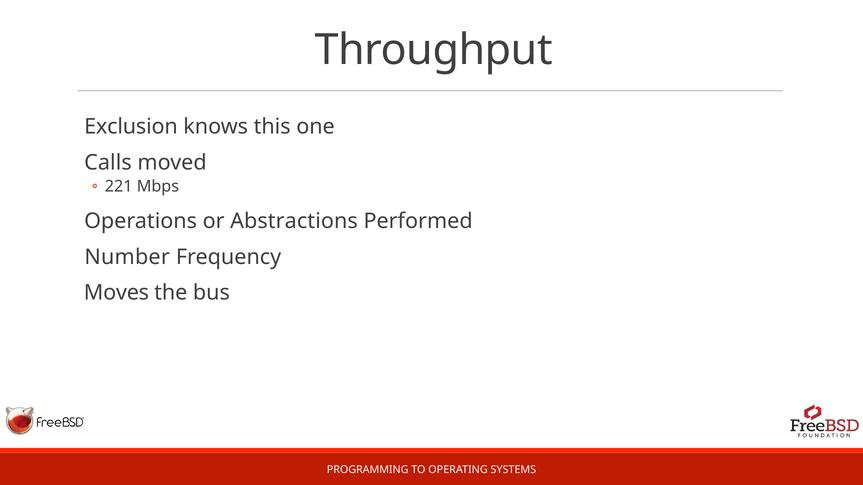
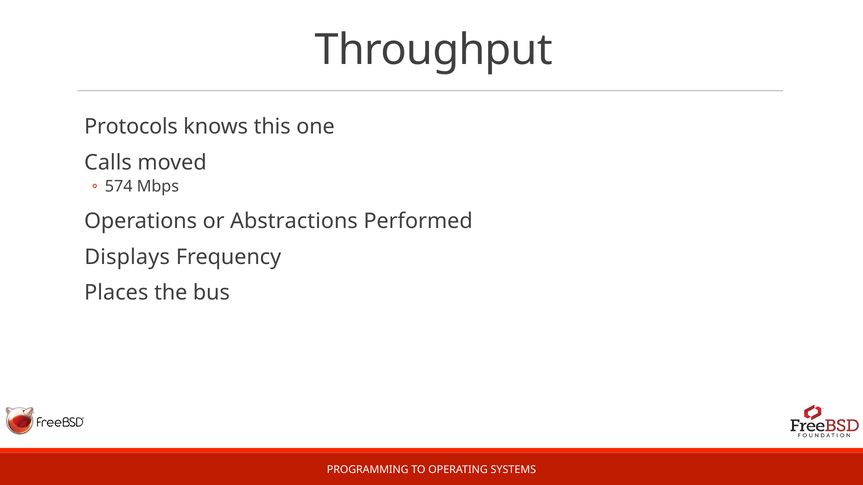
Exclusion: Exclusion -> Protocols
221: 221 -> 574
Number: Number -> Displays
Moves: Moves -> Places
